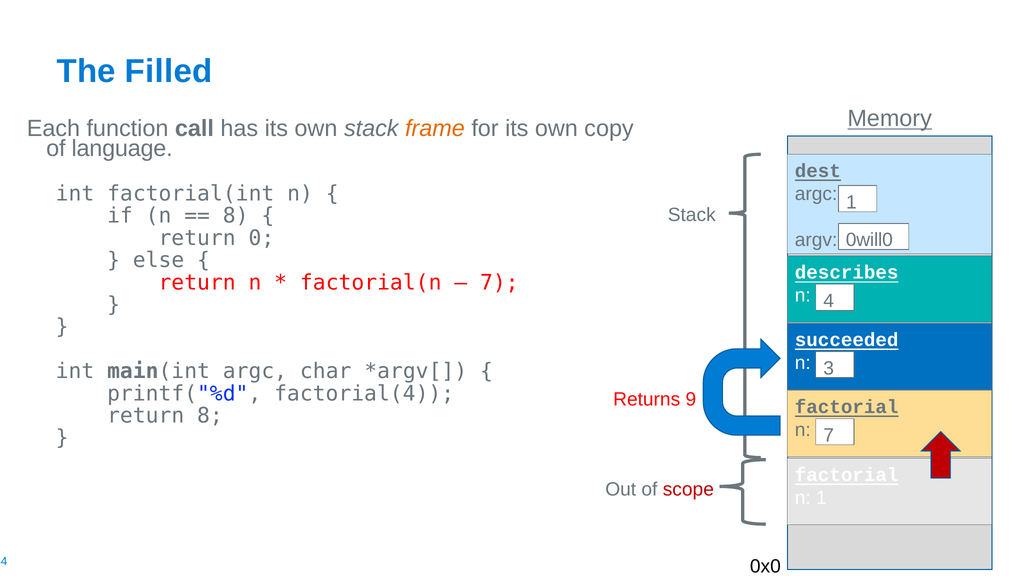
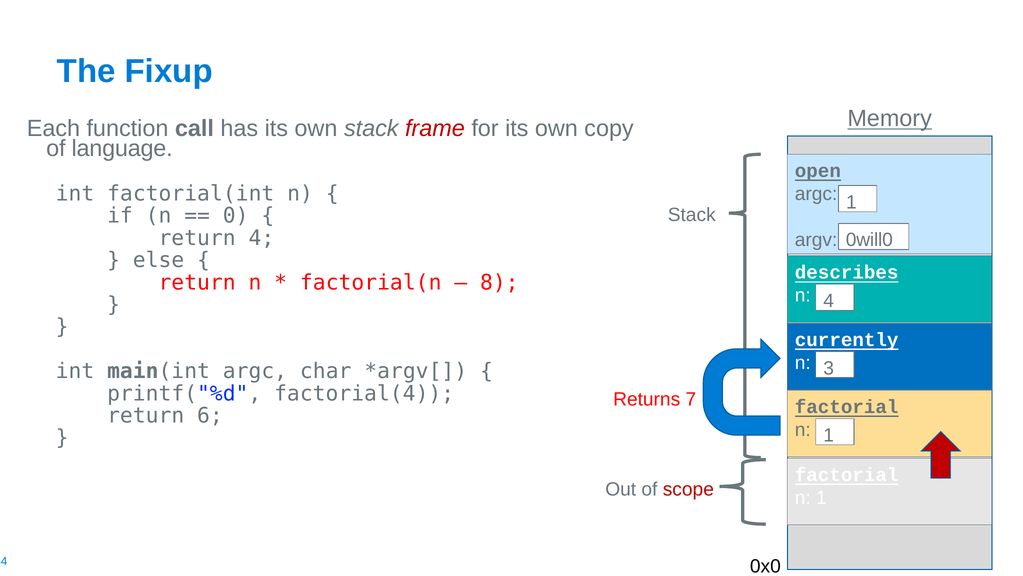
Filled: Filled -> Fixup
frame colour: orange -> red
dest: dest -> open
8 at (236, 216): 8 -> 0
return 0: 0 -> 4
7 at (499, 282): 7 -> 8
succeeded: succeeded -> currently
9: 9 -> 7
return 8: 8 -> 6
7 at (829, 435): 7 -> 1
